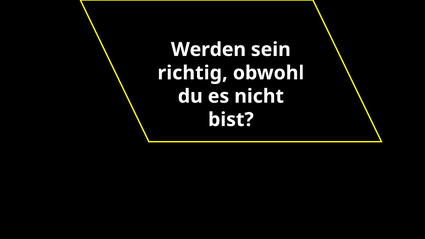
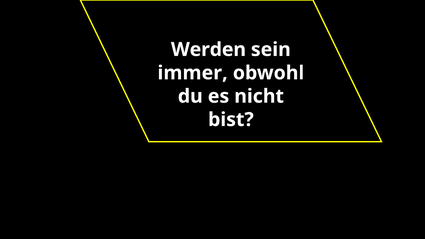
richtig: richtig -> immer
